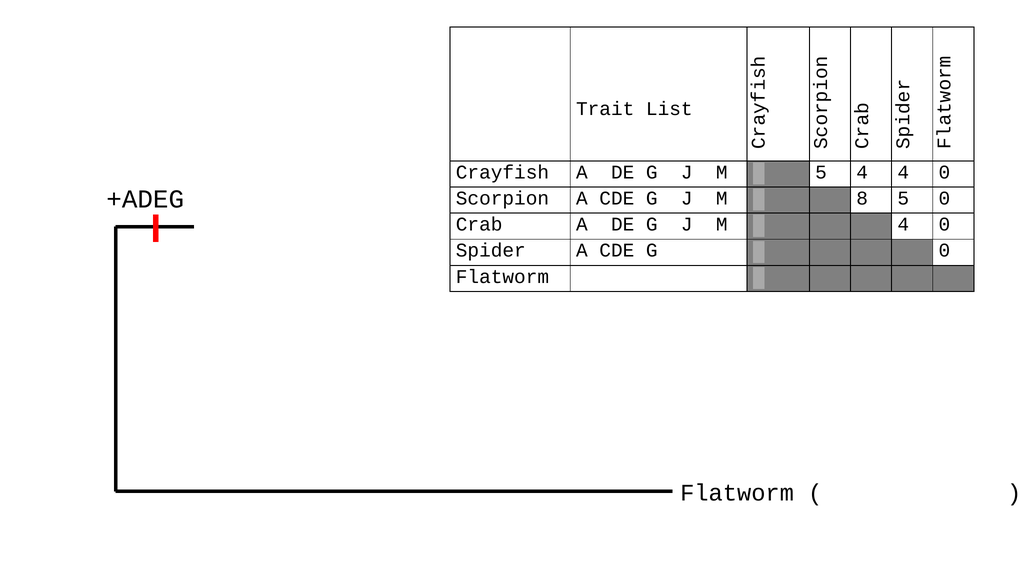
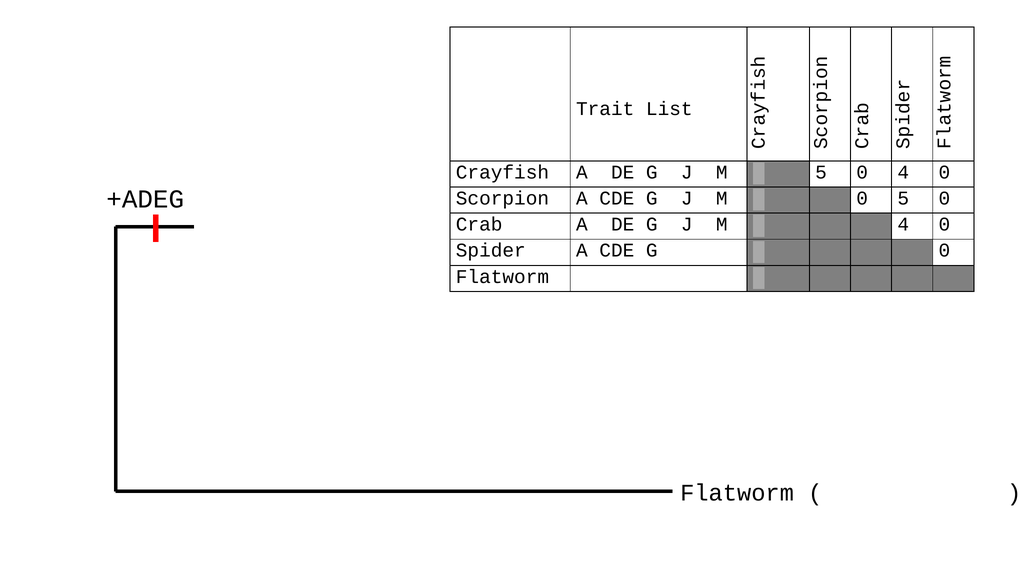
M 5 4: 4 -> 0
M 8: 8 -> 0
